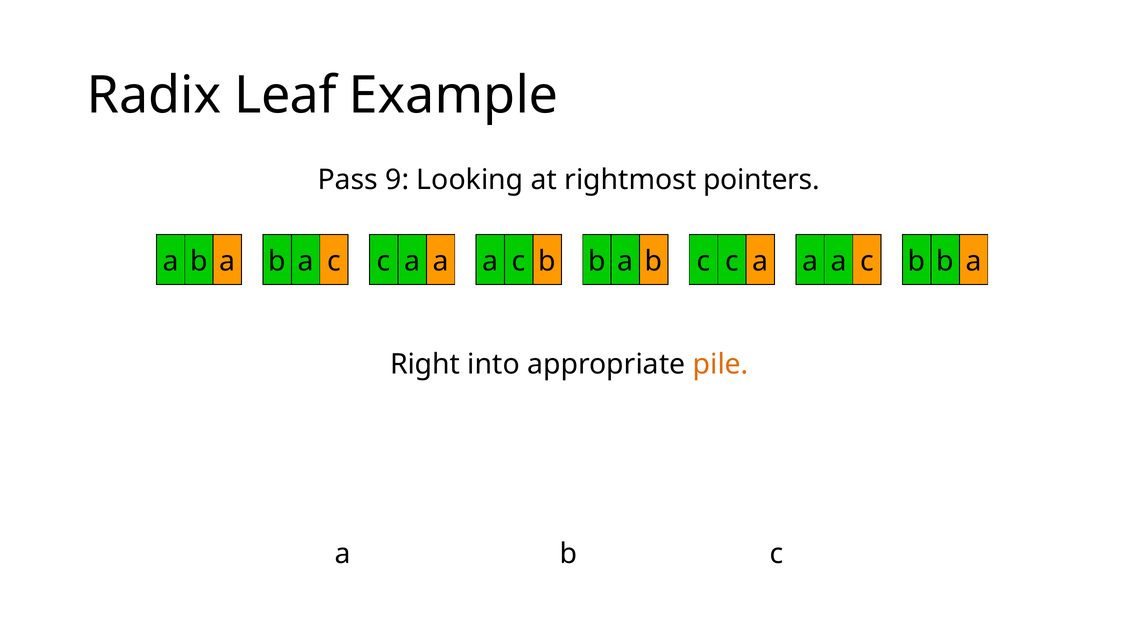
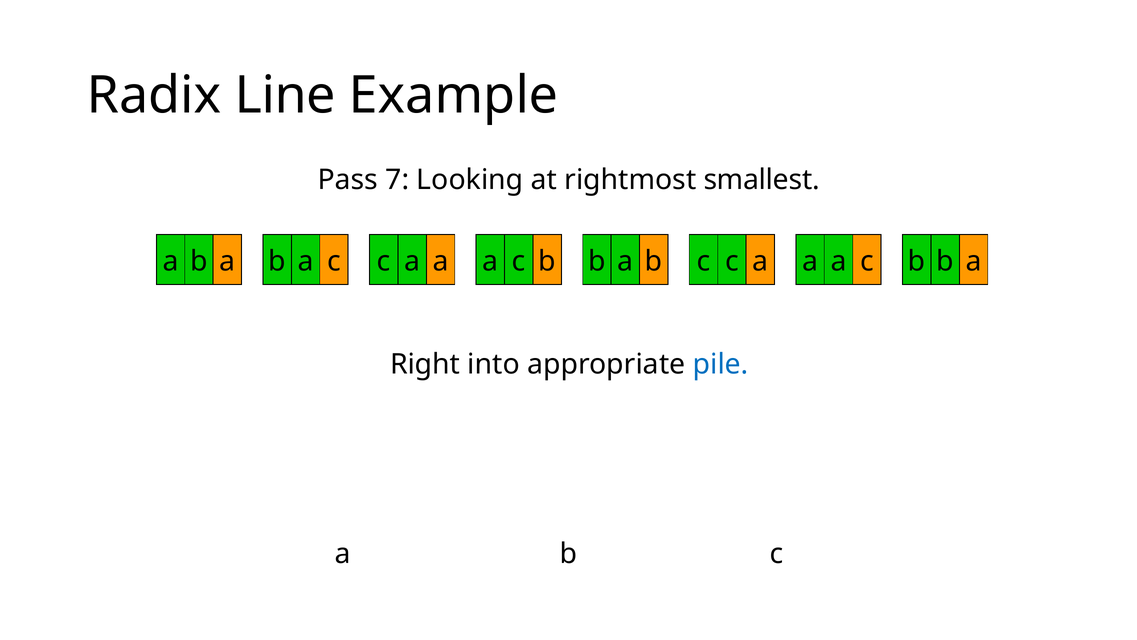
Leaf: Leaf -> Line
9: 9 -> 7
pointers: pointers -> smallest
pile colour: orange -> blue
